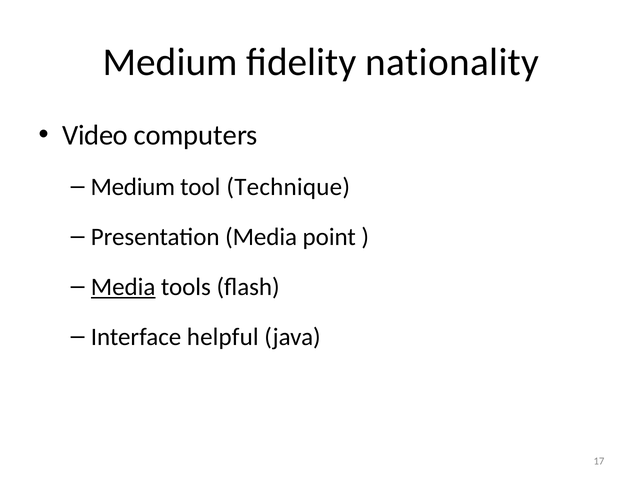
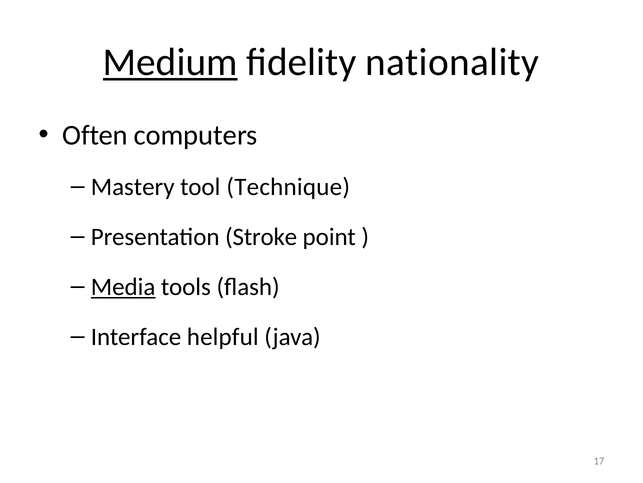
Medium at (170, 62) underline: none -> present
Video: Video -> Often
Medium at (133, 187): Medium -> Mastery
Presentation Media: Media -> Stroke
